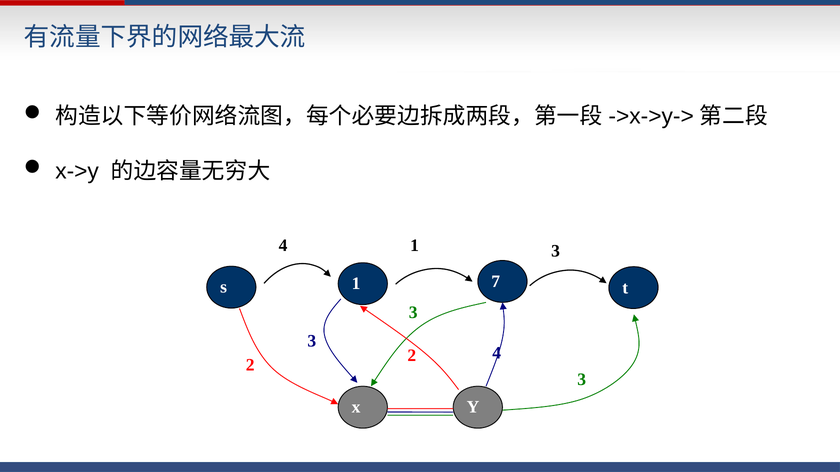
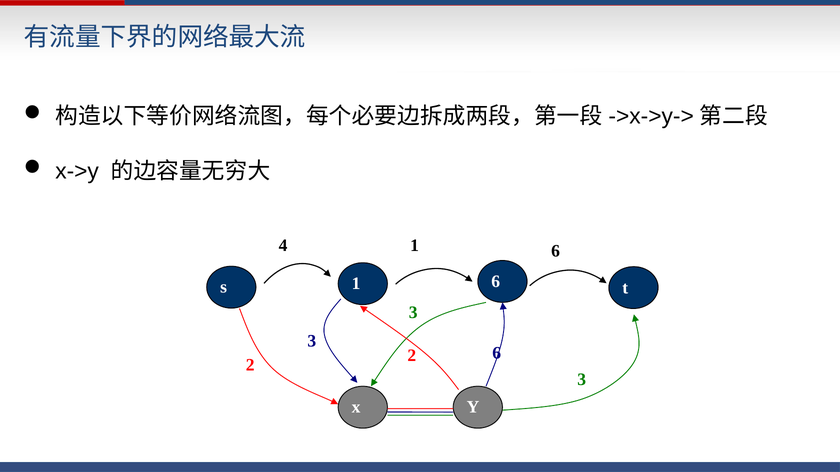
3 at (556, 251): 3 -> 6
1 7: 7 -> 6
2 4: 4 -> 6
